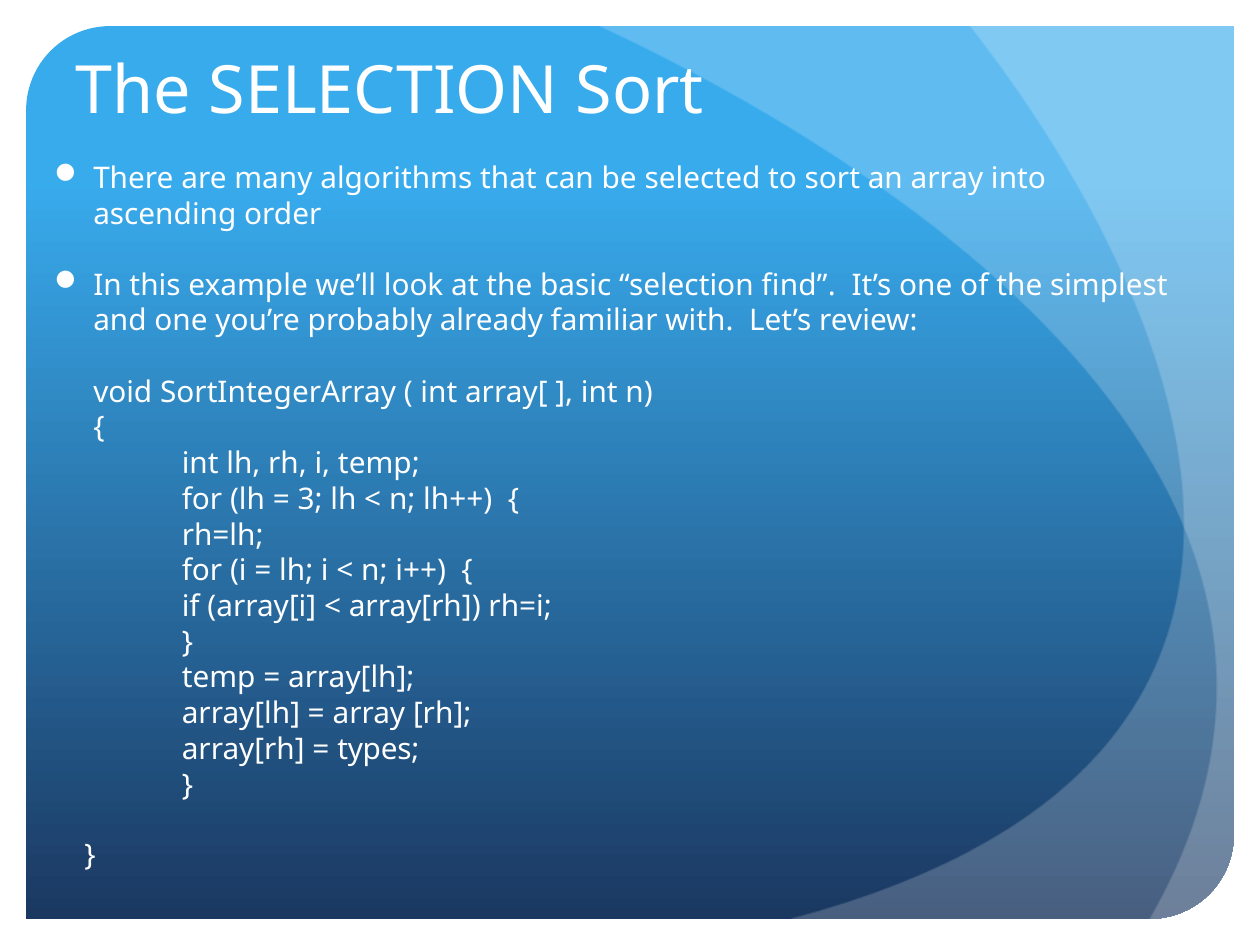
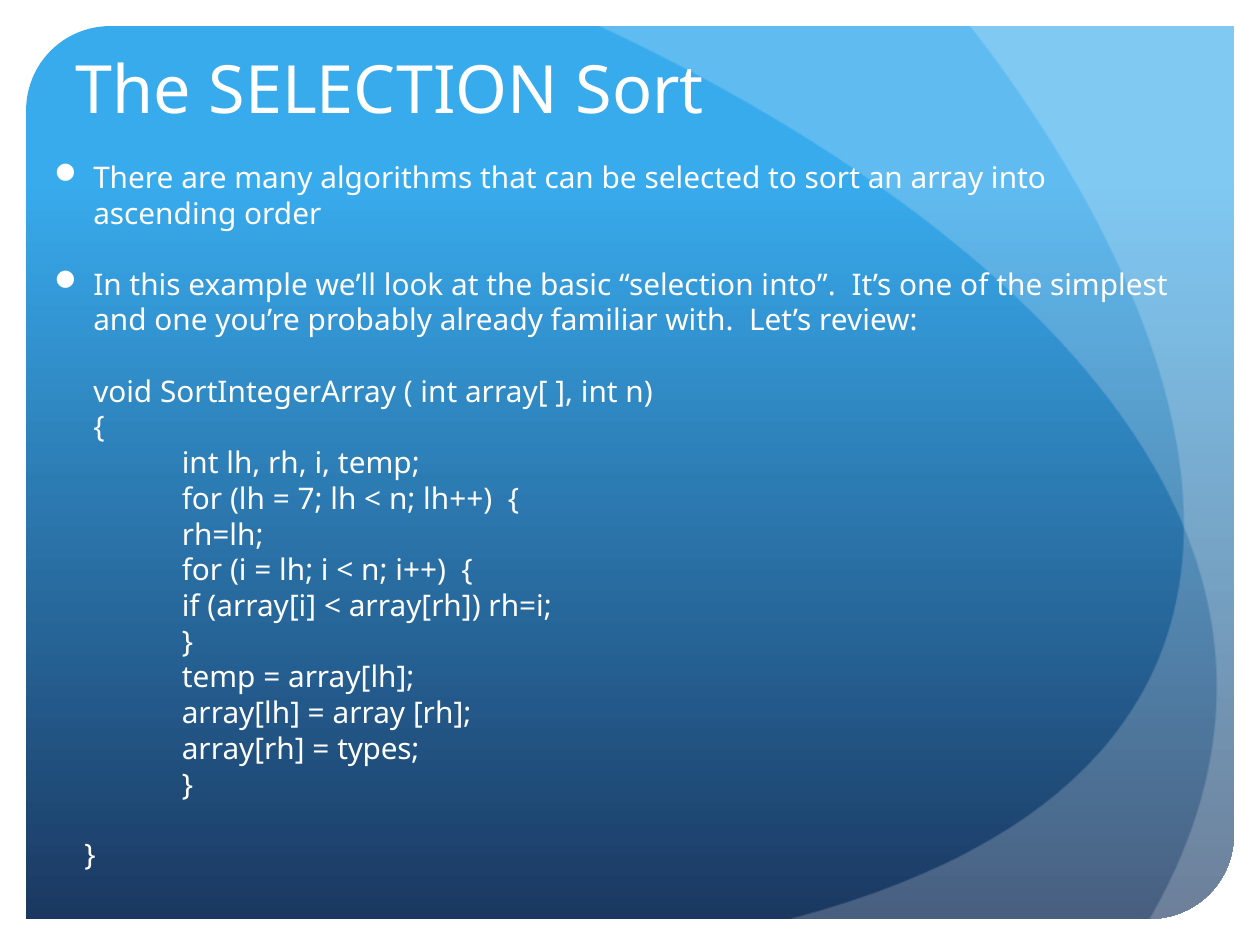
selection find: find -> into
3: 3 -> 7
